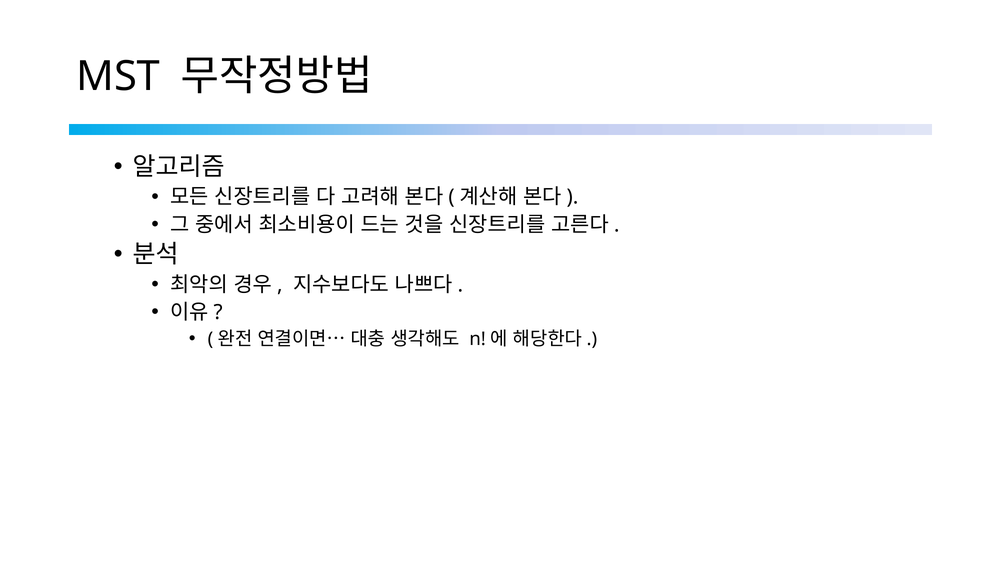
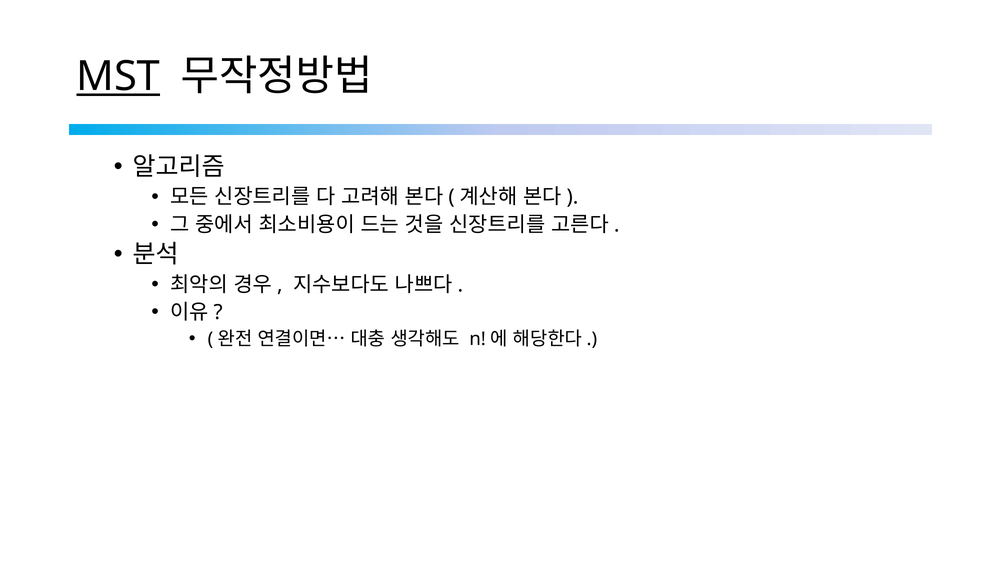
MST underline: none -> present
